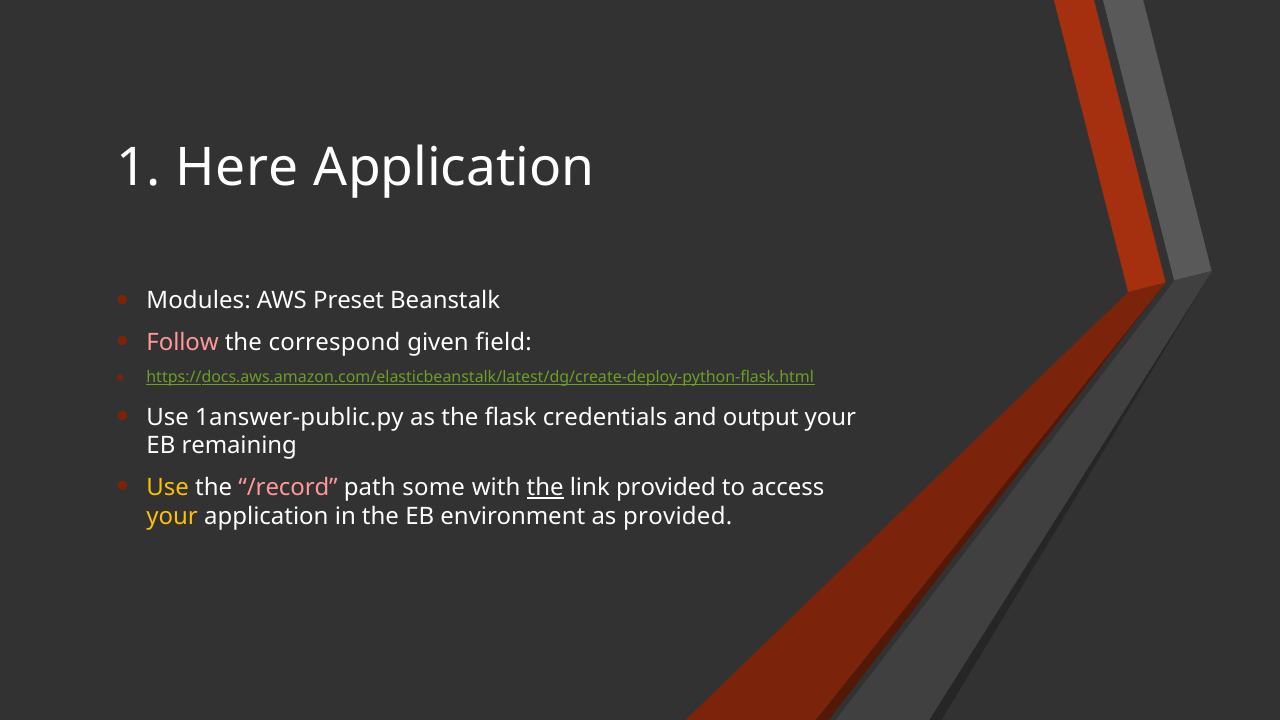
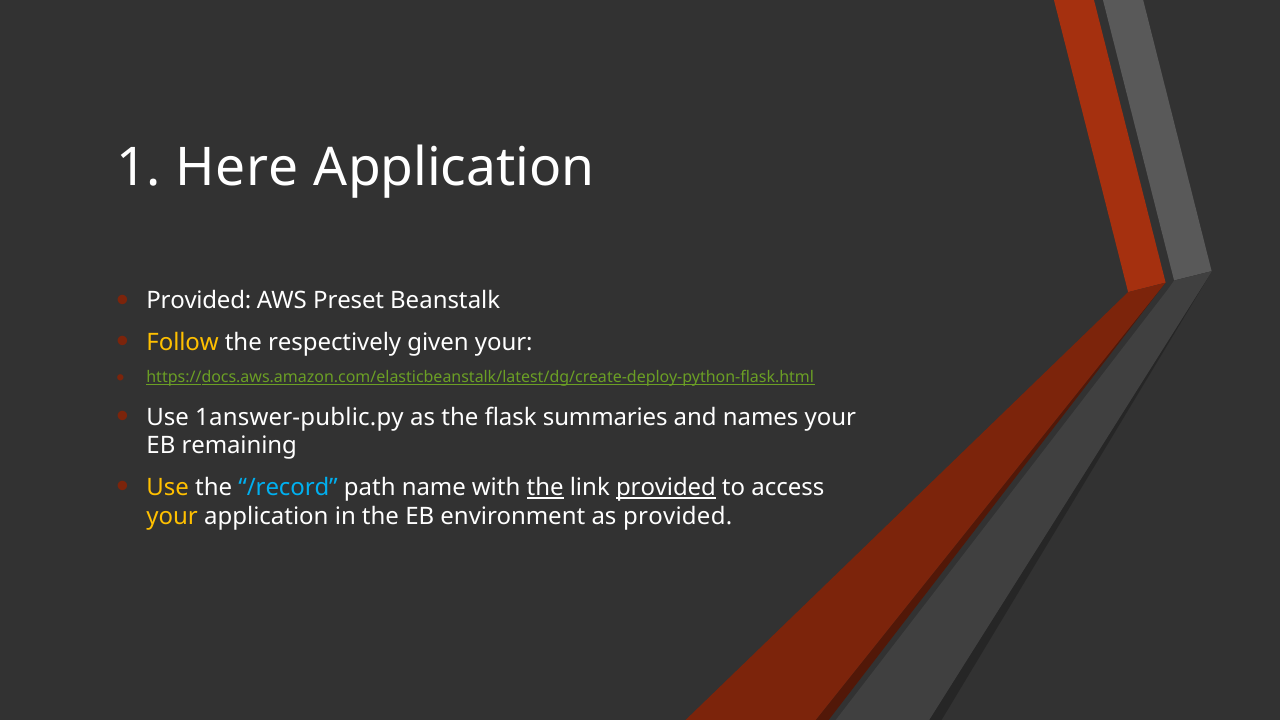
Modules at (199, 301): Modules -> Provided
Follow colour: pink -> yellow
correspond: correspond -> respectively
given field: field -> your
credentials: credentials -> summaries
output: output -> names
/record colour: pink -> light blue
some: some -> name
provided at (666, 487) underline: none -> present
